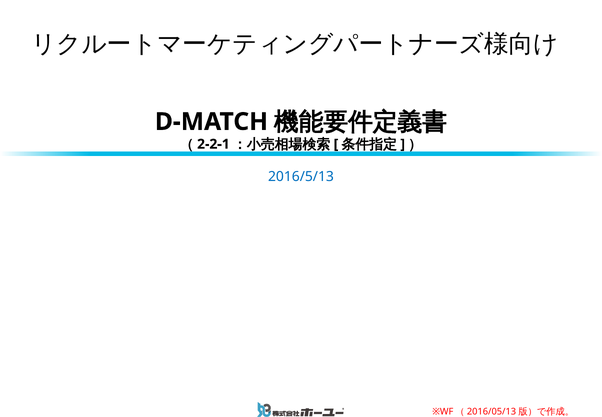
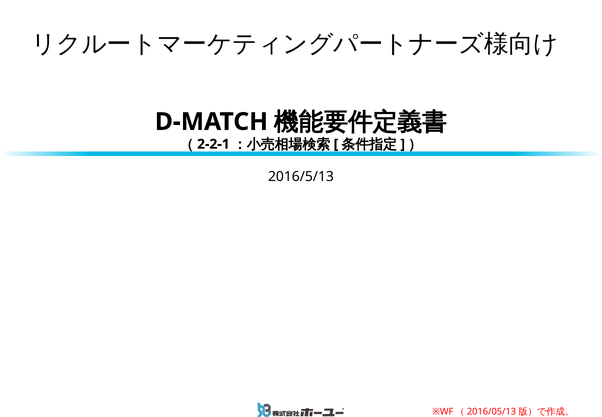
2016/5/13 colour: blue -> black
